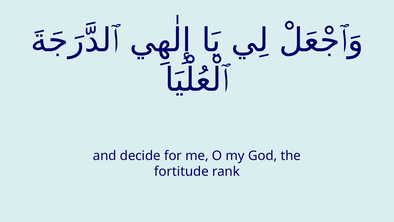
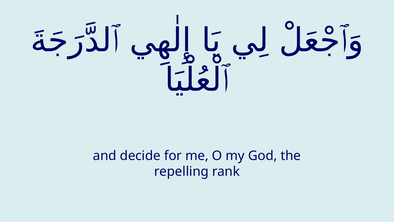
fortitude: fortitude -> repelling
